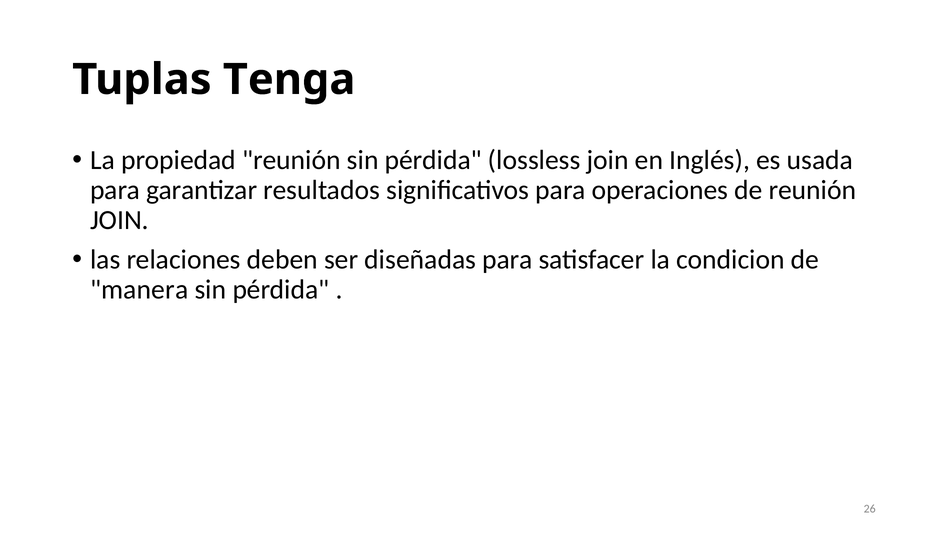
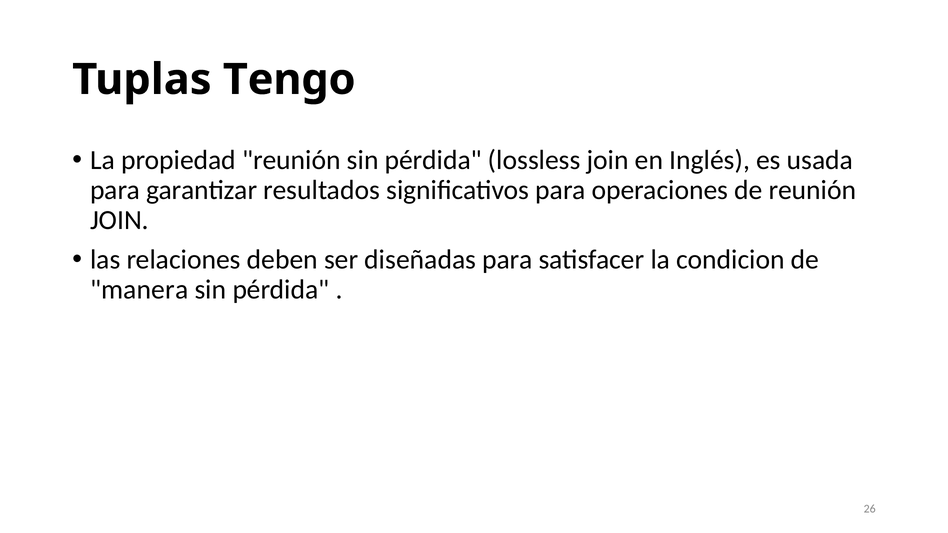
Tenga: Tenga -> Tengo
